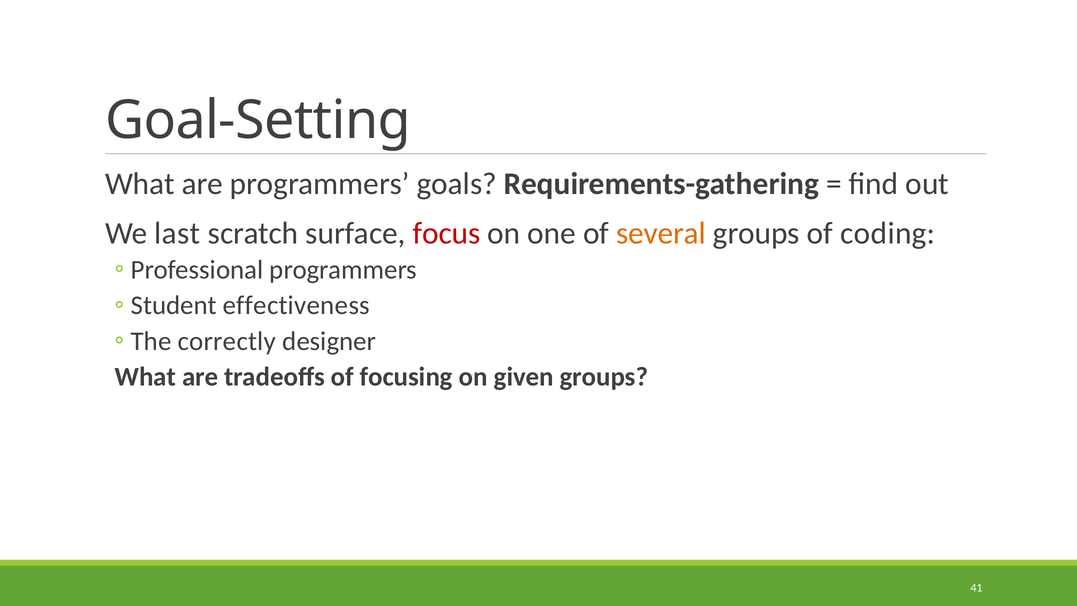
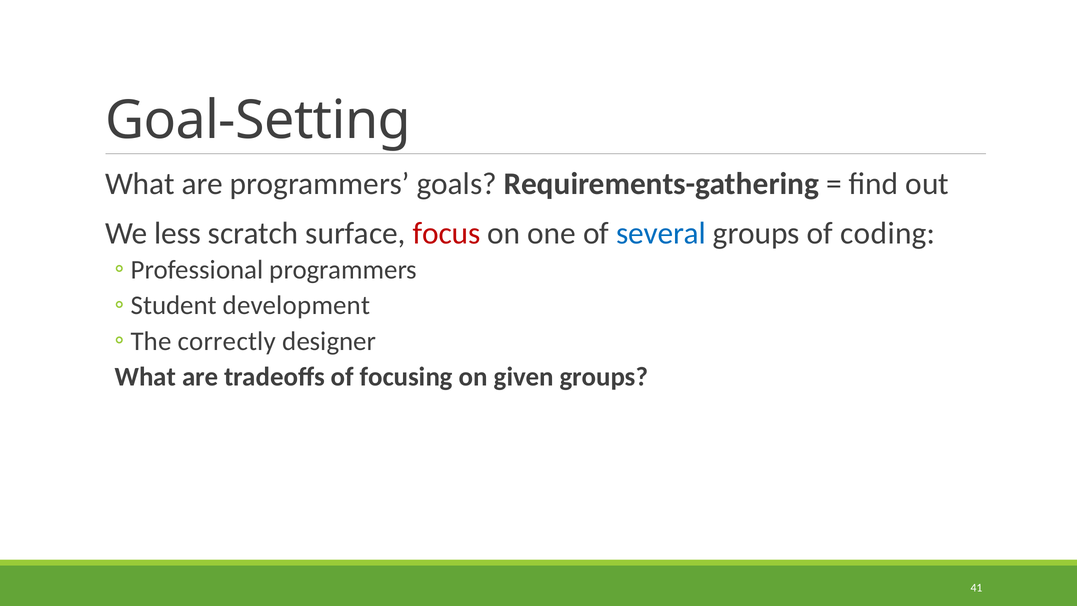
last: last -> less
several colour: orange -> blue
effectiveness: effectiveness -> development
